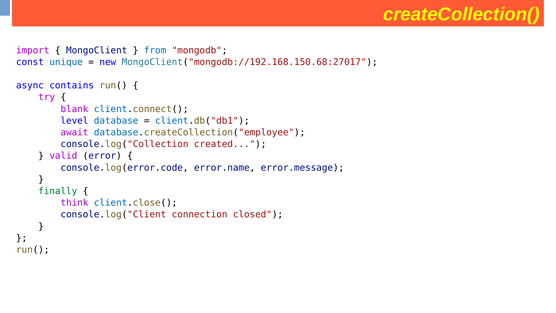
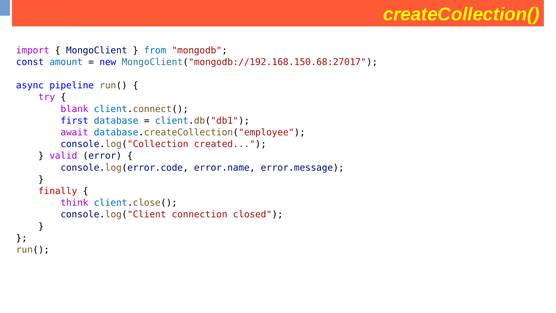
unique: unique -> amount
contains: contains -> pipeline
level: level -> first
finally colour: green -> red
